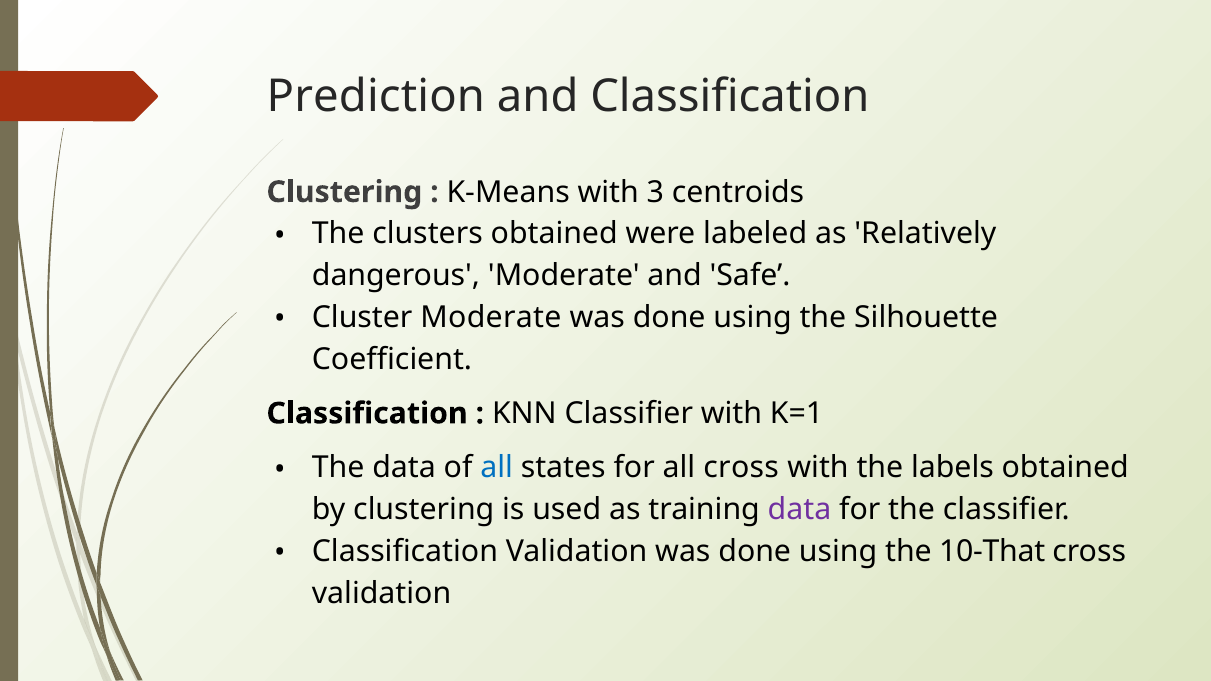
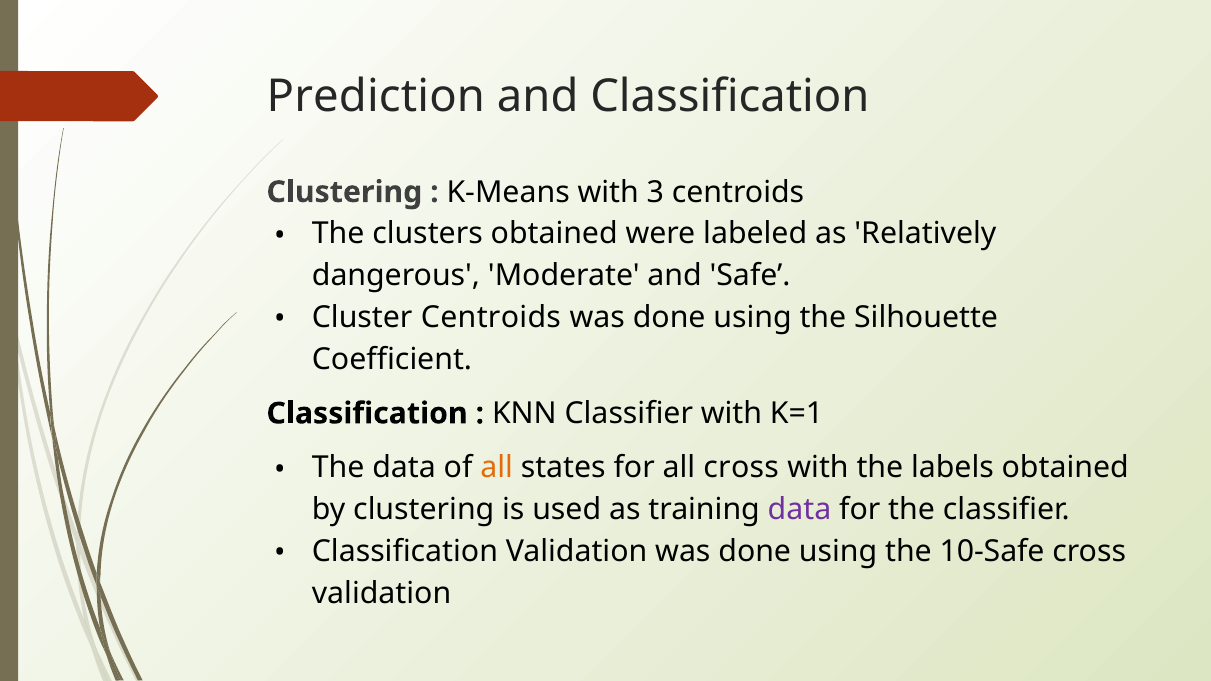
Cluster Moderate: Moderate -> Centroids
all at (497, 468) colour: blue -> orange
10-That: 10-That -> 10-Safe
